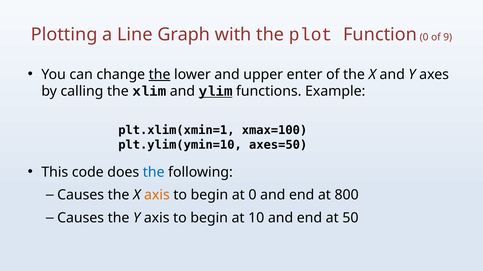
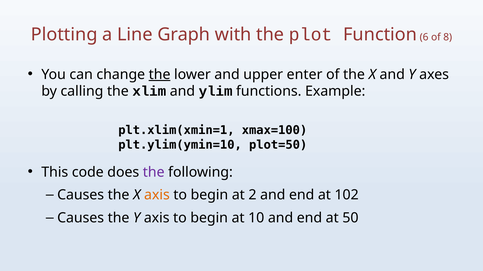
Function 0: 0 -> 6
9: 9 -> 8
ylim underline: present -> none
axes=50: axes=50 -> plot=50
the at (154, 172) colour: blue -> purple
at 0: 0 -> 2
800: 800 -> 102
